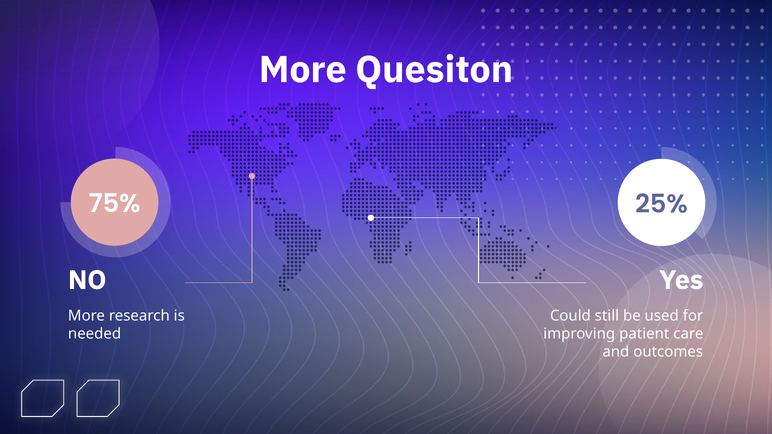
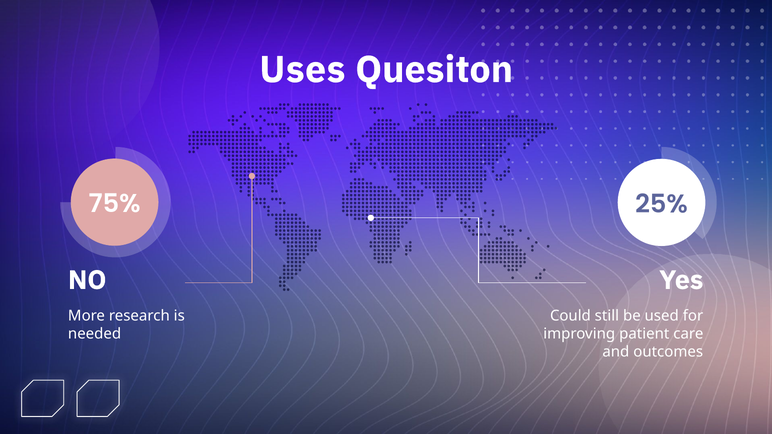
More at (303, 70): More -> Uses
